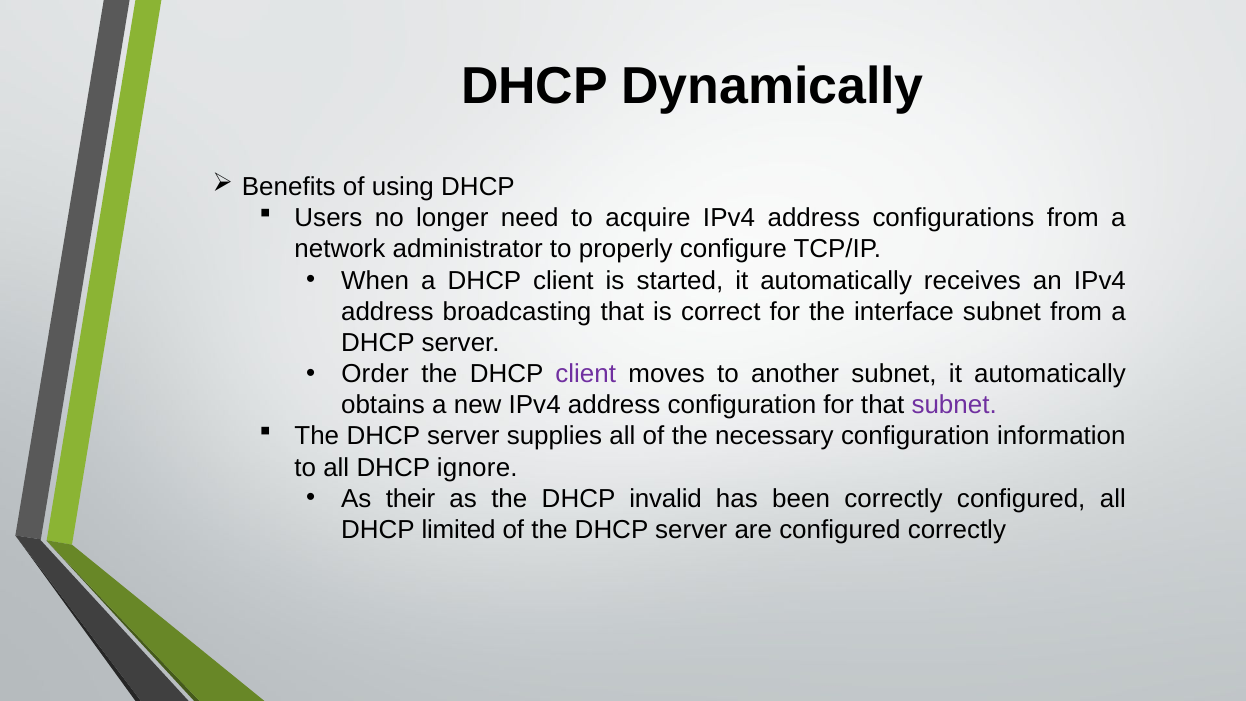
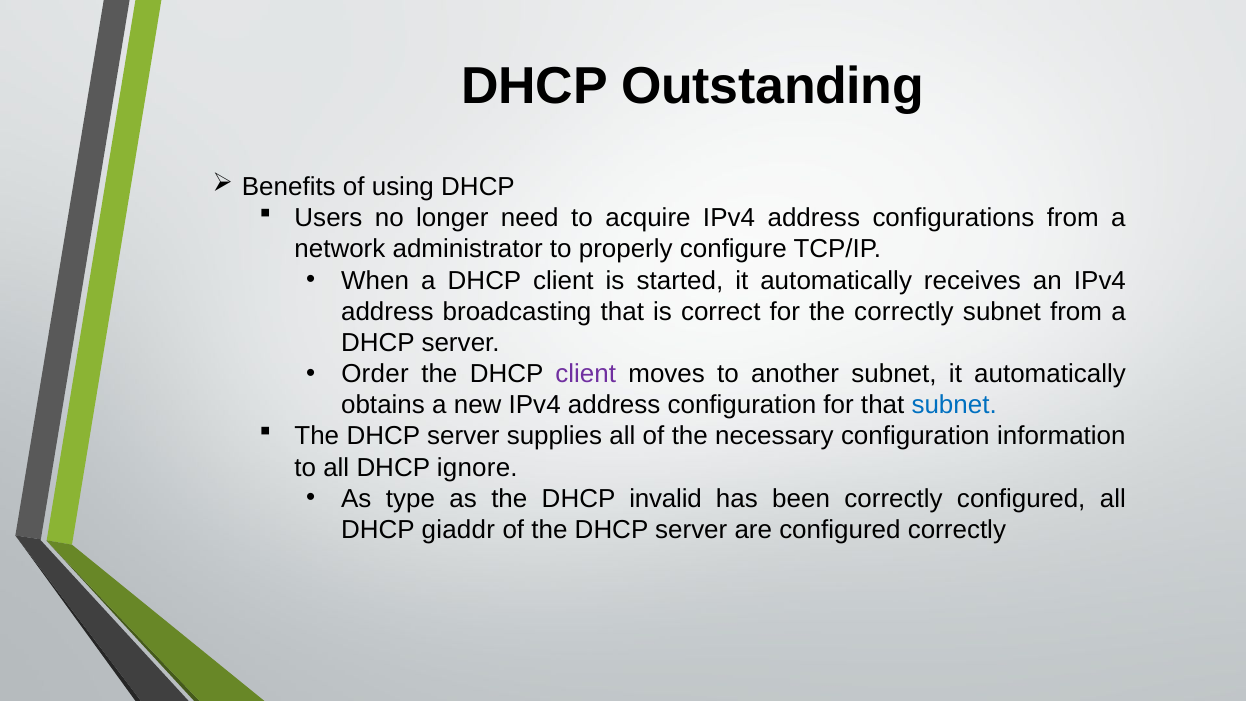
Dynamically: Dynamically -> Outstanding
the interface: interface -> correctly
subnet at (954, 405) colour: purple -> blue
their: their -> type
limited: limited -> giaddr
